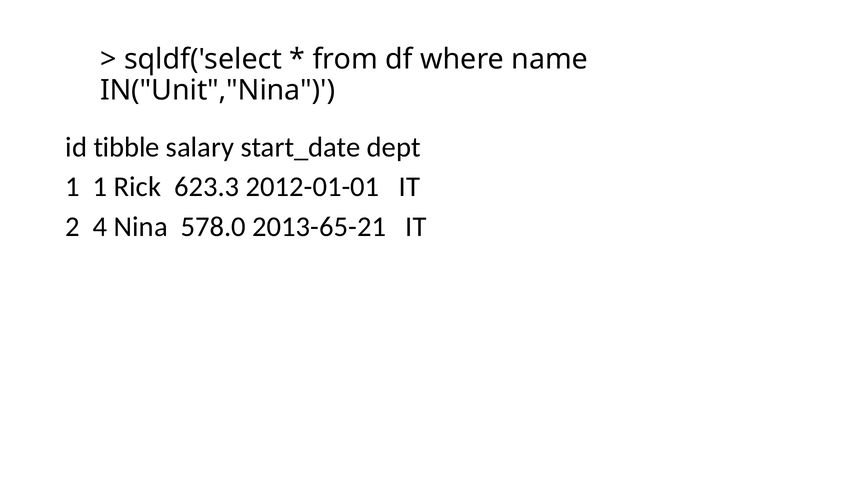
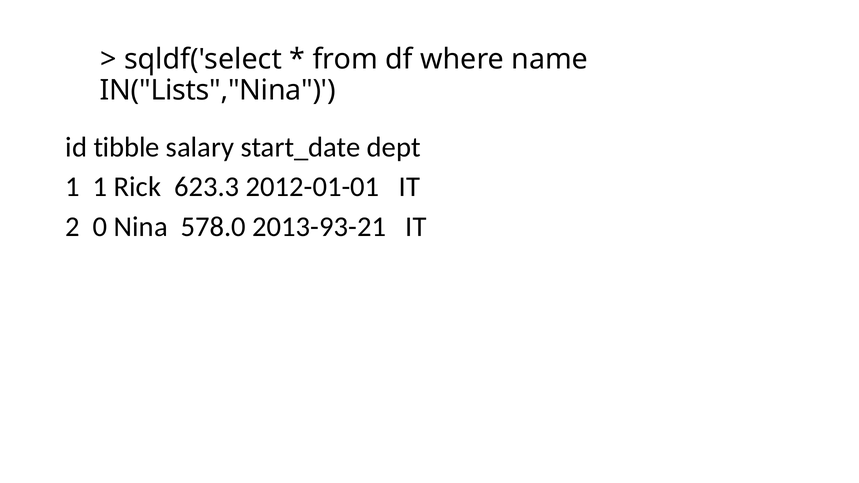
IN("Unit","Nina: IN("Unit","Nina -> IN("Lists","Nina
4: 4 -> 0
2013-65-21: 2013-65-21 -> 2013-93-21
